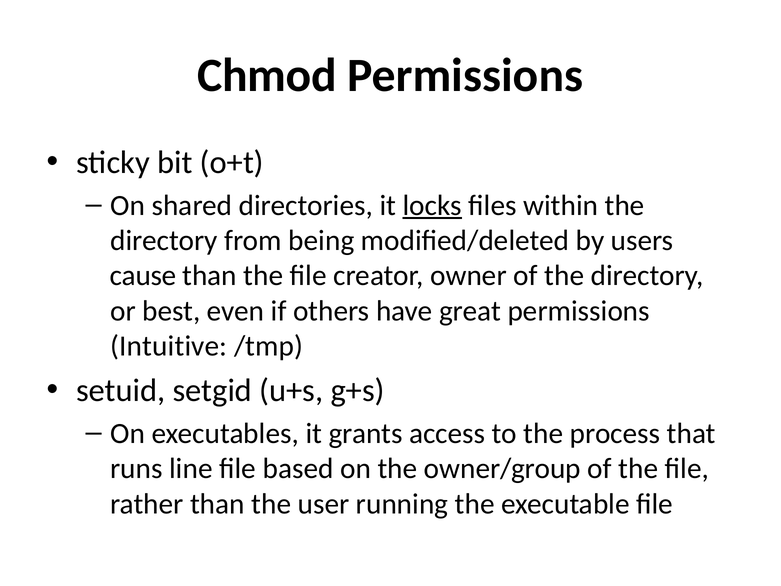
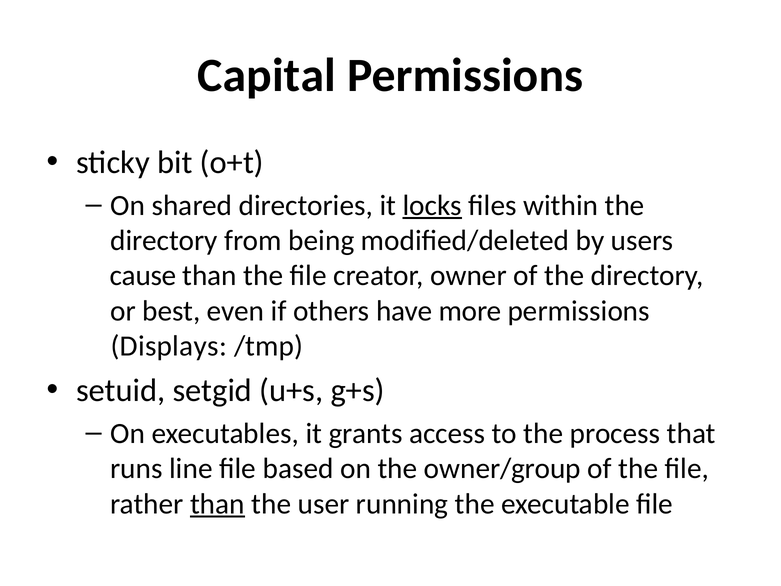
Chmod: Chmod -> Capital
great: great -> more
Intuitive: Intuitive -> Displays
than at (217, 504) underline: none -> present
